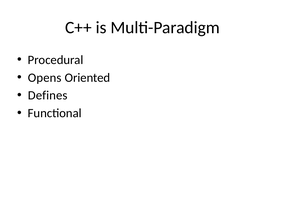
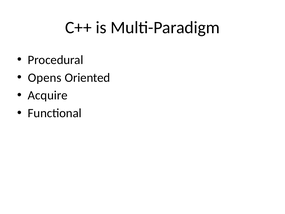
Defines: Defines -> Acquire
